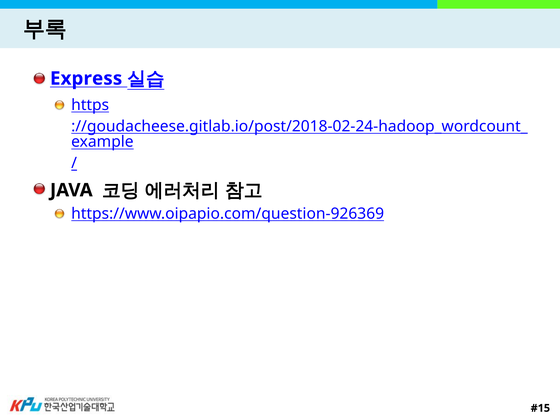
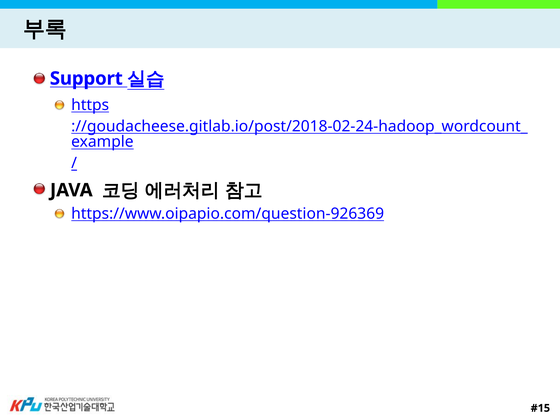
Express: Express -> Support
